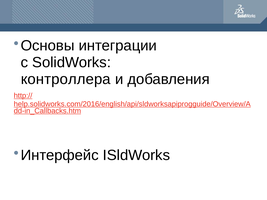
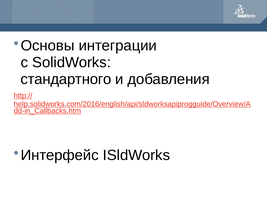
контроллера: контроллера -> стандартного
